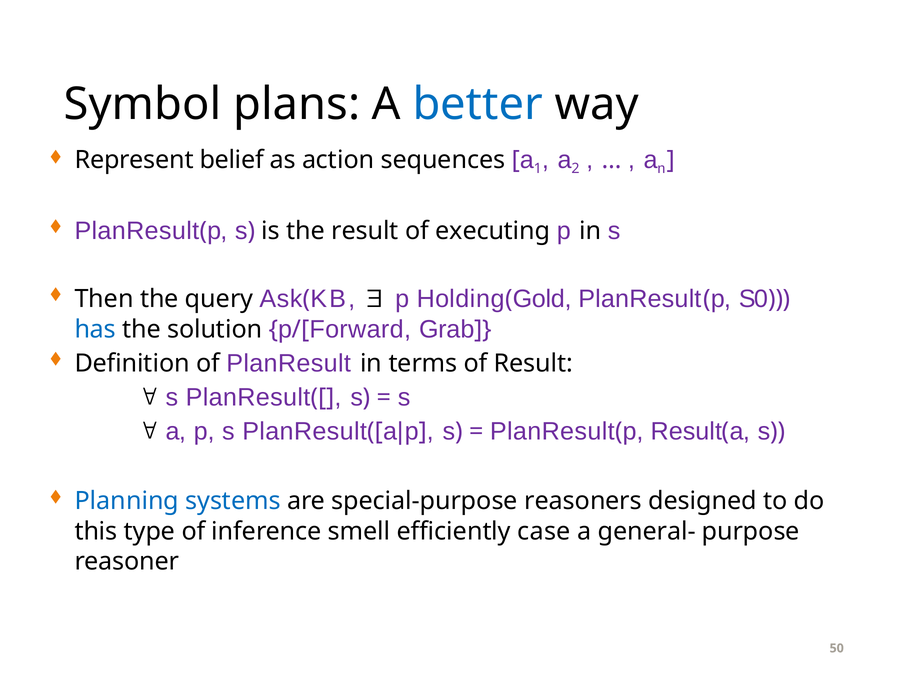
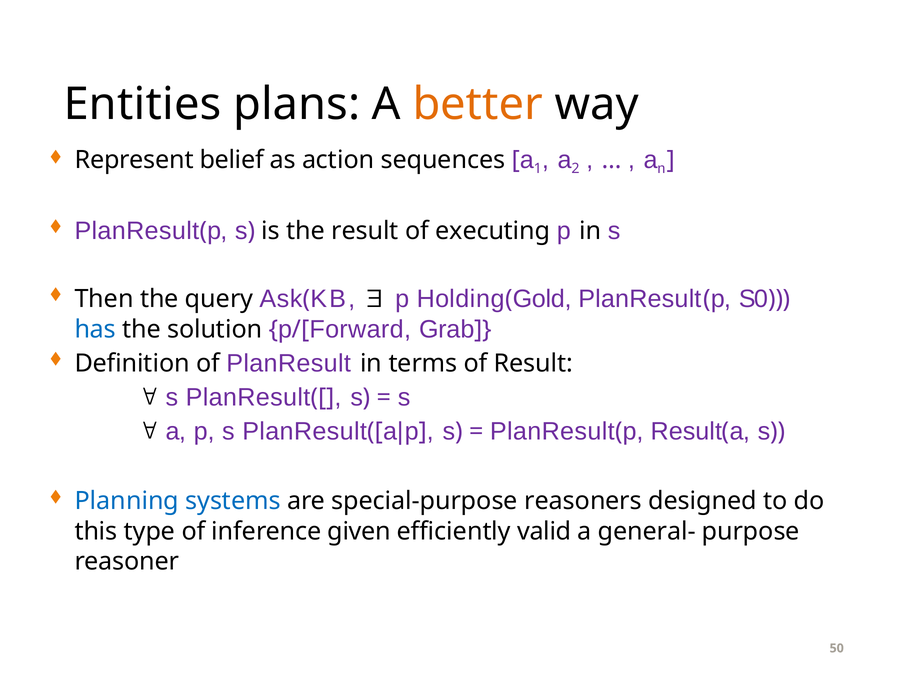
Symbol: Symbol -> Entities
better colour: blue -> orange
smell: smell -> given
case: case -> valid
